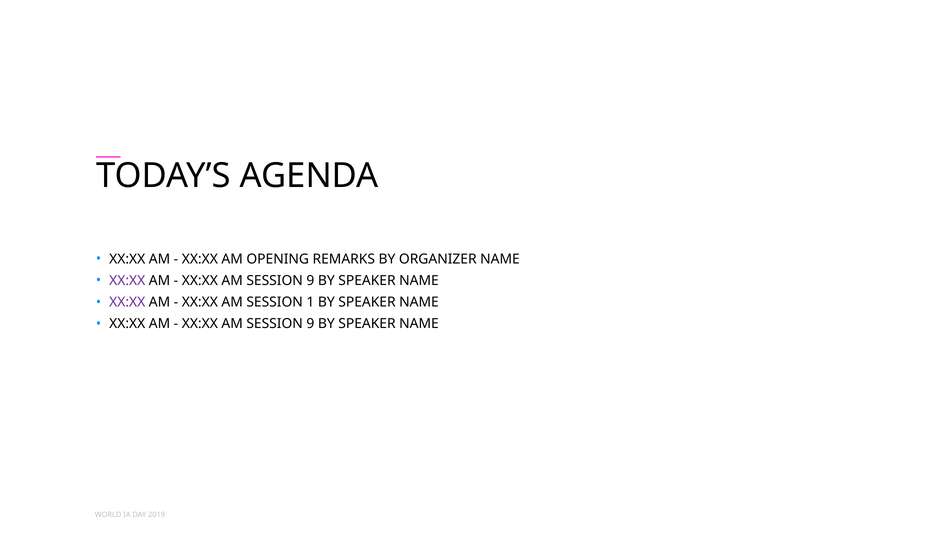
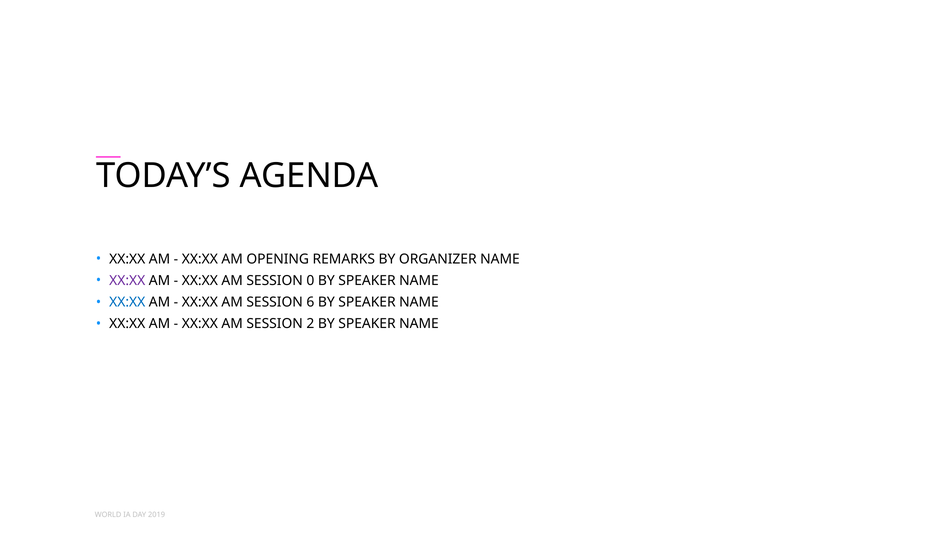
9 at (310, 281): 9 -> 0
XX:XX at (127, 302) colour: purple -> blue
1: 1 -> 6
9 at (310, 324): 9 -> 2
